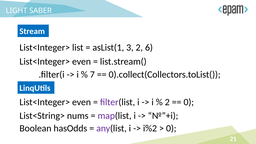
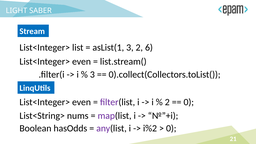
7 at (92, 75): 7 -> 3
